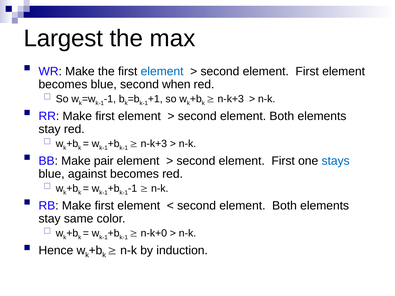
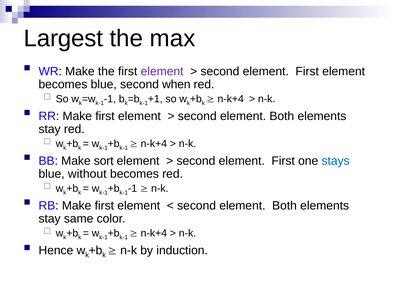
element at (162, 71) colour: blue -> purple
n-k+3 at (231, 99): n-k+3 -> n-k+4
n-k+3 at (154, 144): n-k+3 -> n-k+4
pair: pair -> sort
against: against -> without
n-k+0 at (154, 233): n-k+0 -> n-k+4
